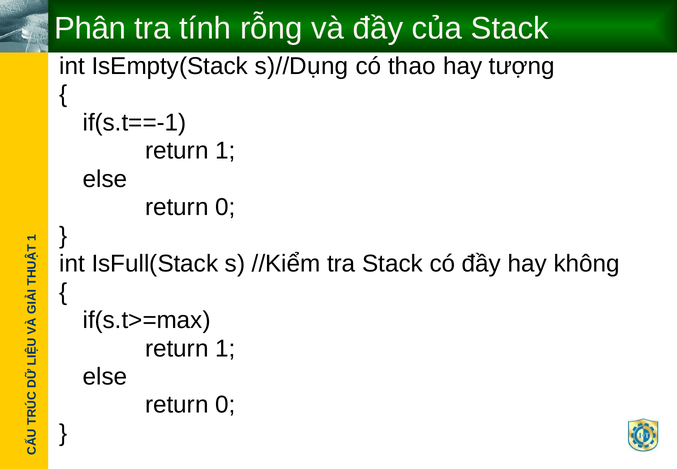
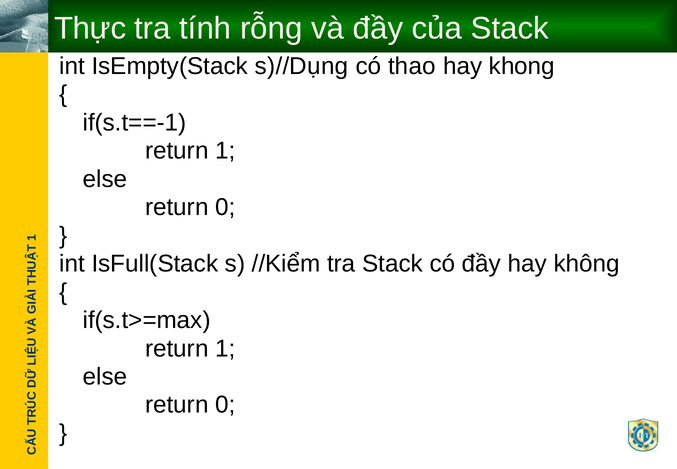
Phân: Phân -> Thực
tượng: tượng -> khong
